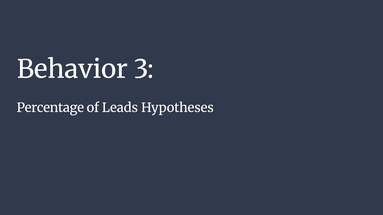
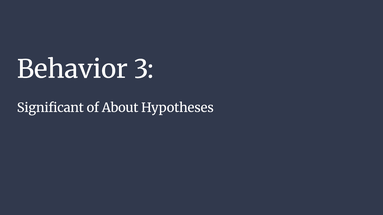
Percentage: Percentage -> Significant
Leads: Leads -> About
